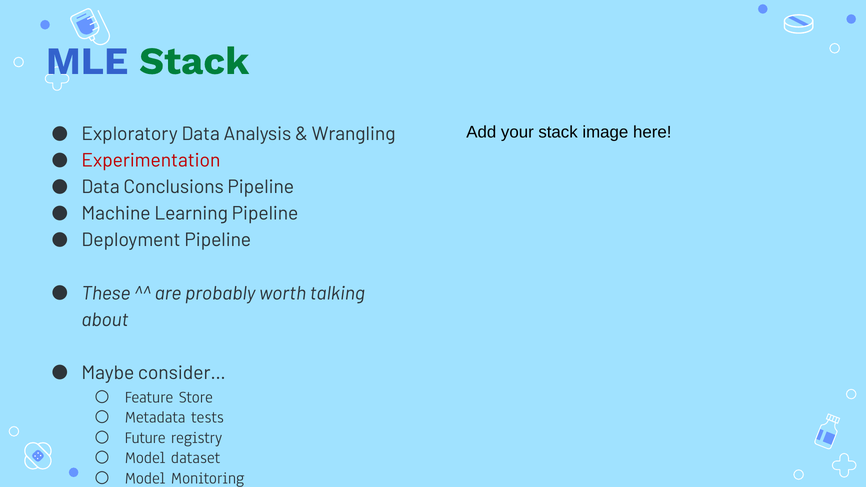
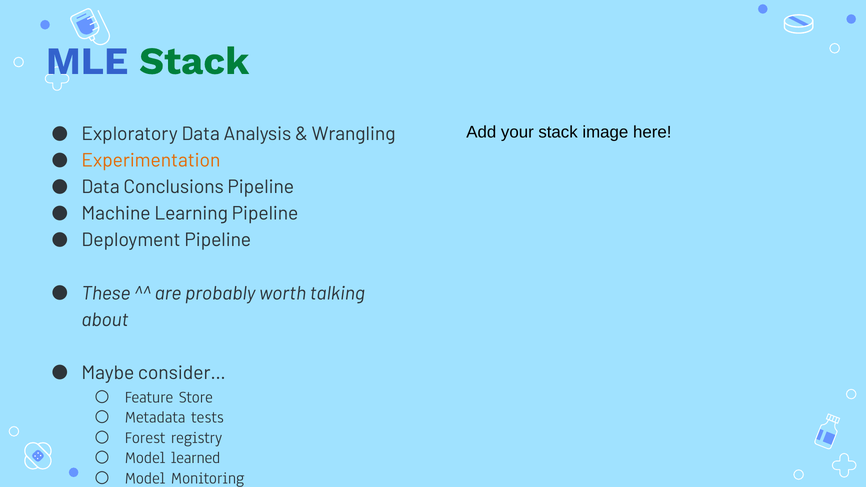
Experimentation colour: red -> orange
Future: Future -> Forest
dataset: dataset -> learned
